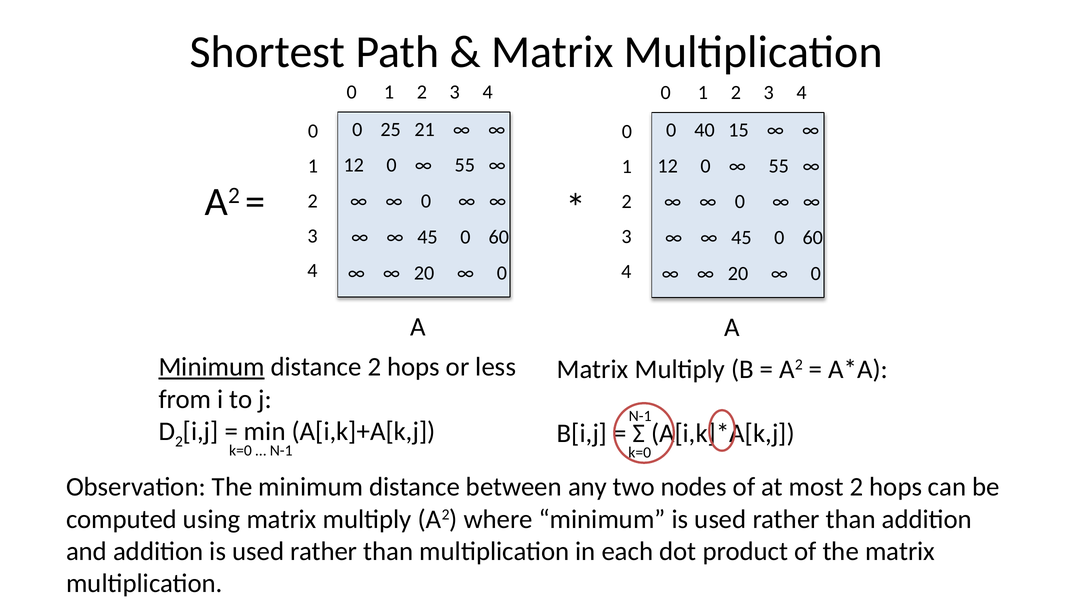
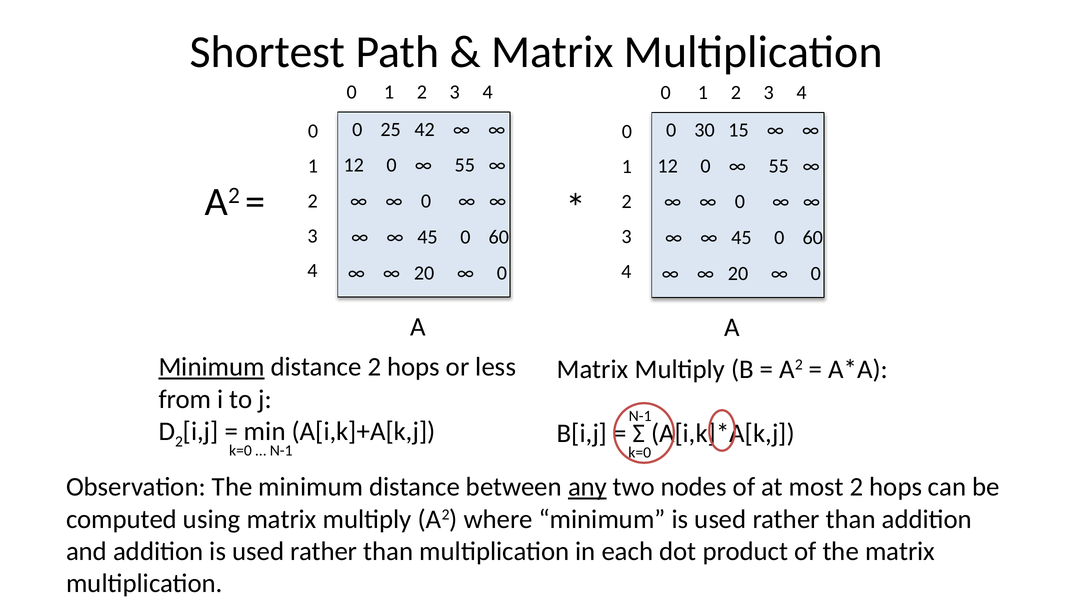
21: 21 -> 42
40: 40 -> 30
any underline: none -> present
